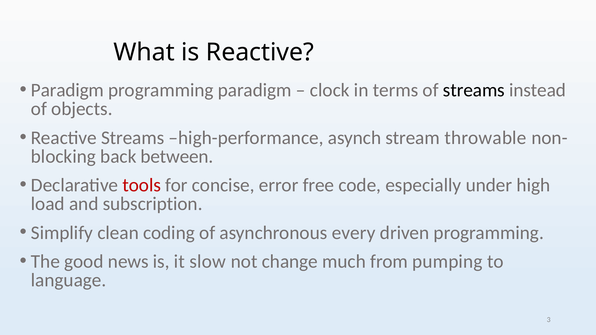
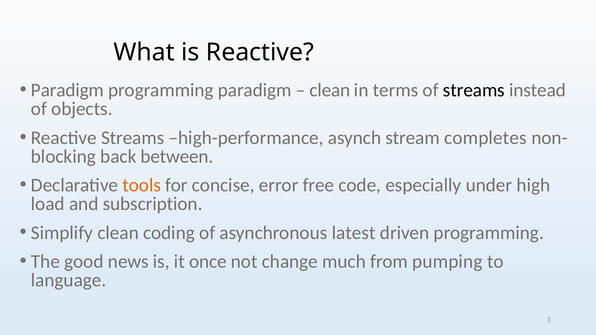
clock at (330, 90): clock -> clean
throwable: throwable -> completes
tools colour: red -> orange
every: every -> latest
slow: slow -> once
